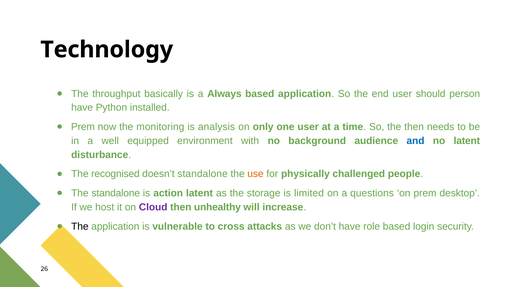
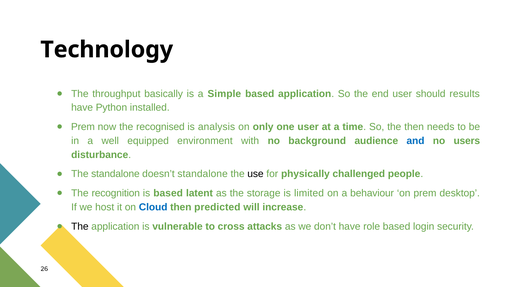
Always: Always -> Simple
person: person -> results
monitoring: monitoring -> recognised
no latent: latent -> users
The recognised: recognised -> standalone
use colour: orange -> black
The standalone: standalone -> recognition
is action: action -> based
questions: questions -> behaviour
Cloud colour: purple -> blue
unhealthy: unhealthy -> predicted
